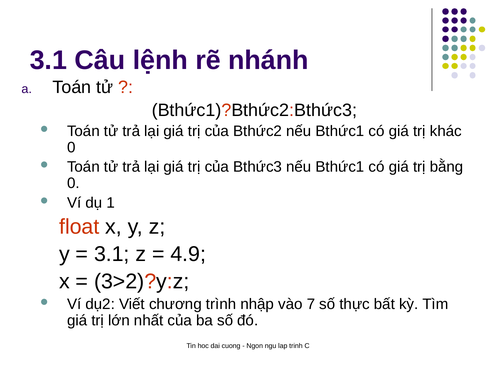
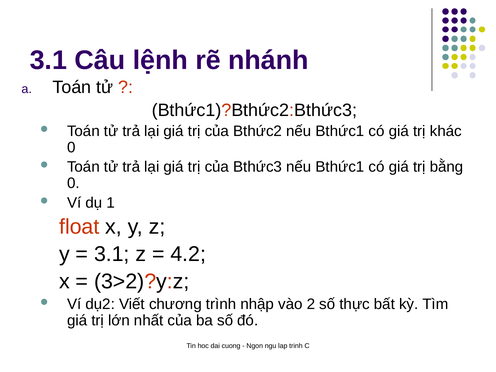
4.9: 4.9 -> 4.2
7: 7 -> 2
